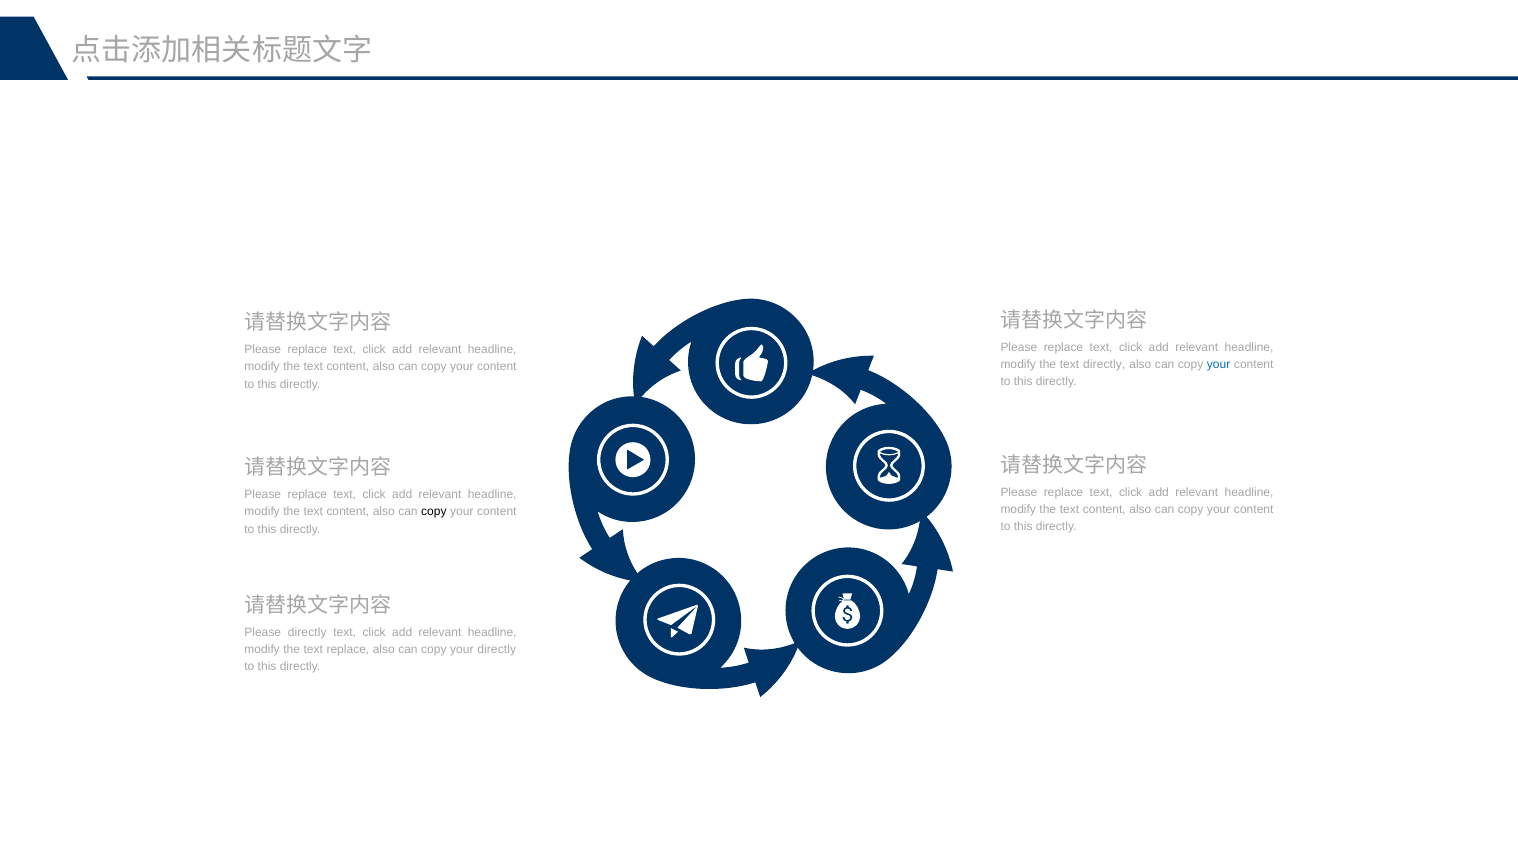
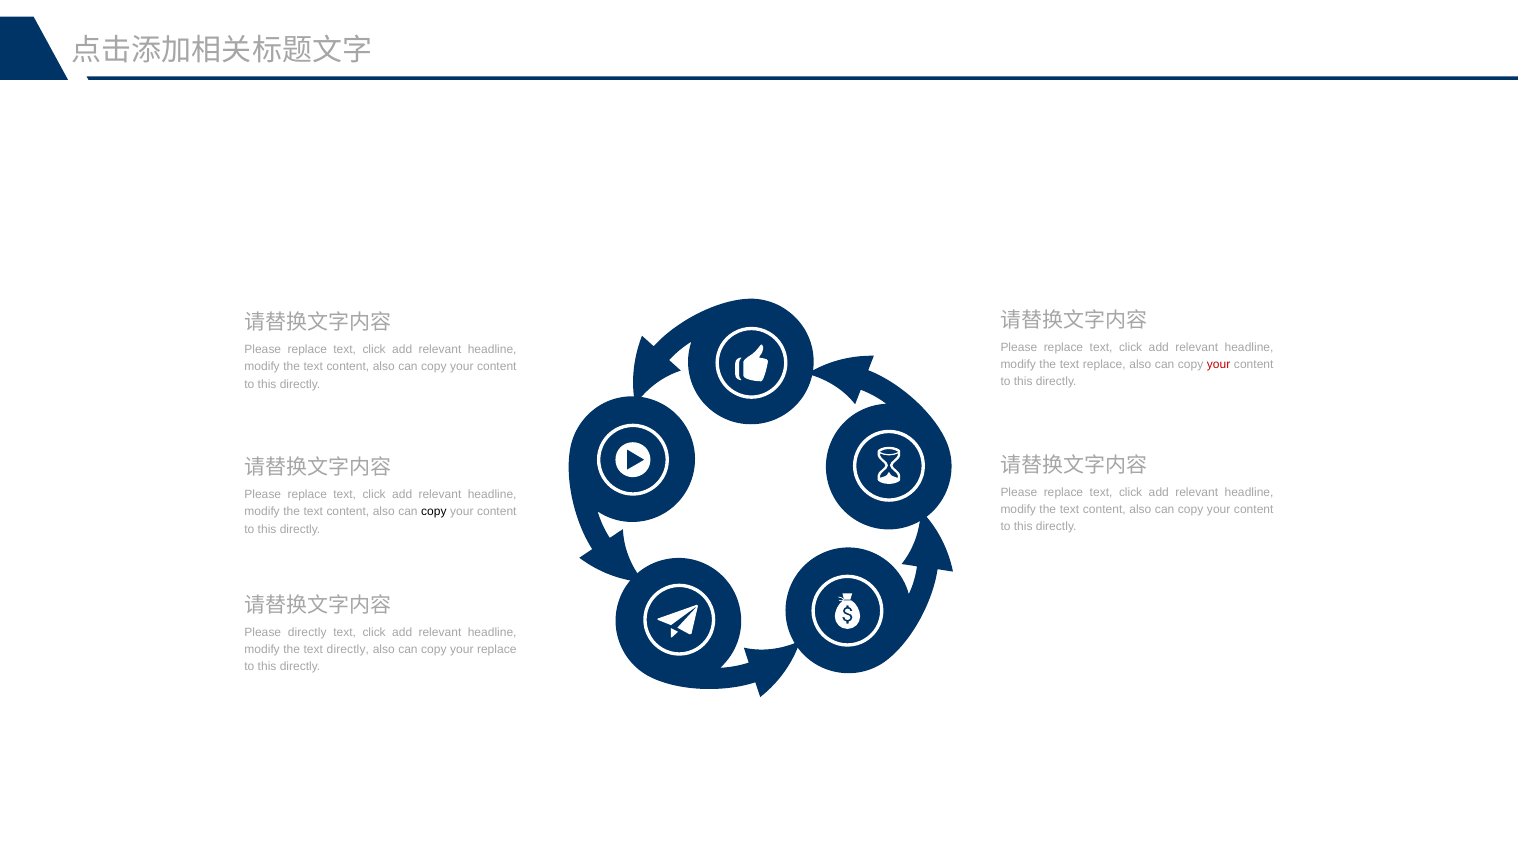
text directly: directly -> replace
your at (1219, 365) colour: blue -> red
text replace: replace -> directly
your directly: directly -> replace
